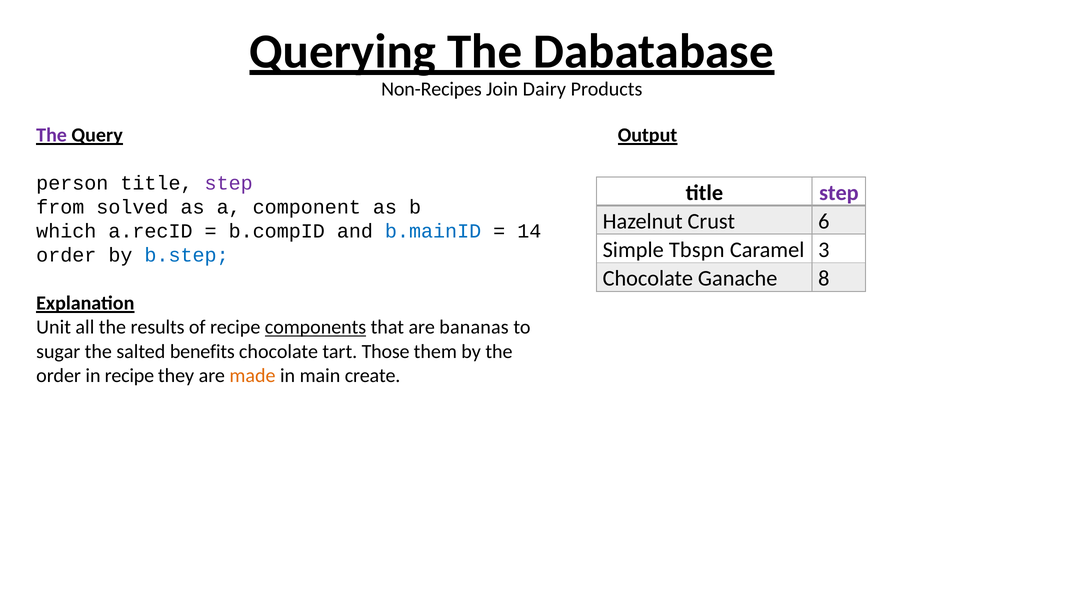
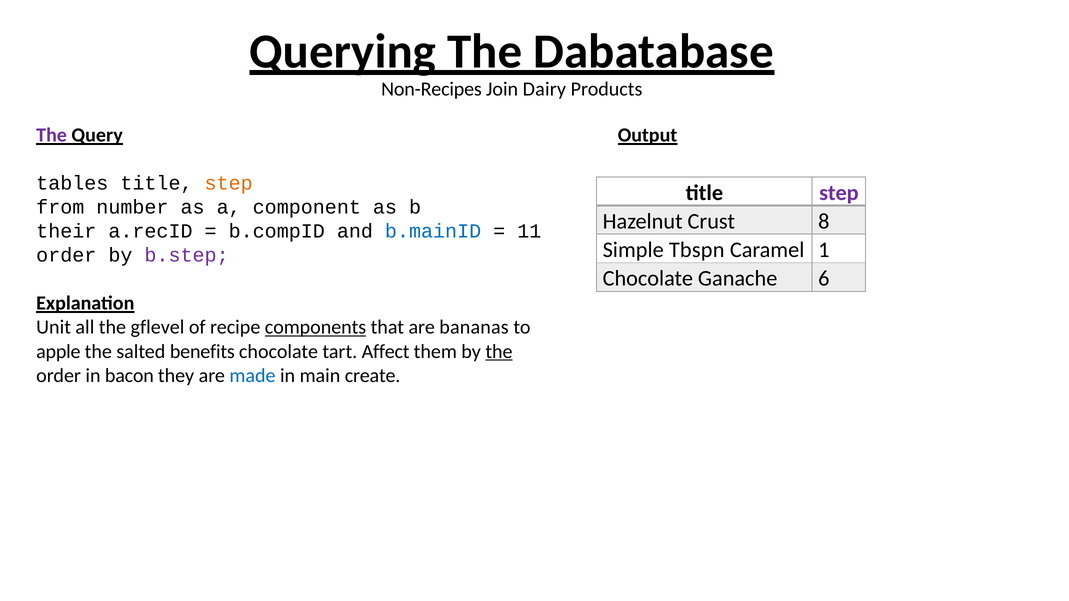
person: person -> tables
step at (229, 183) colour: purple -> orange
solved: solved -> number
6: 6 -> 8
which: which -> their
14: 14 -> 11
3: 3 -> 1
b.step colour: blue -> purple
8: 8 -> 6
results: results -> gflevel
sugar: sugar -> apple
Those: Those -> Affect
the at (499, 352) underline: none -> present
in recipe: recipe -> bacon
made colour: orange -> blue
